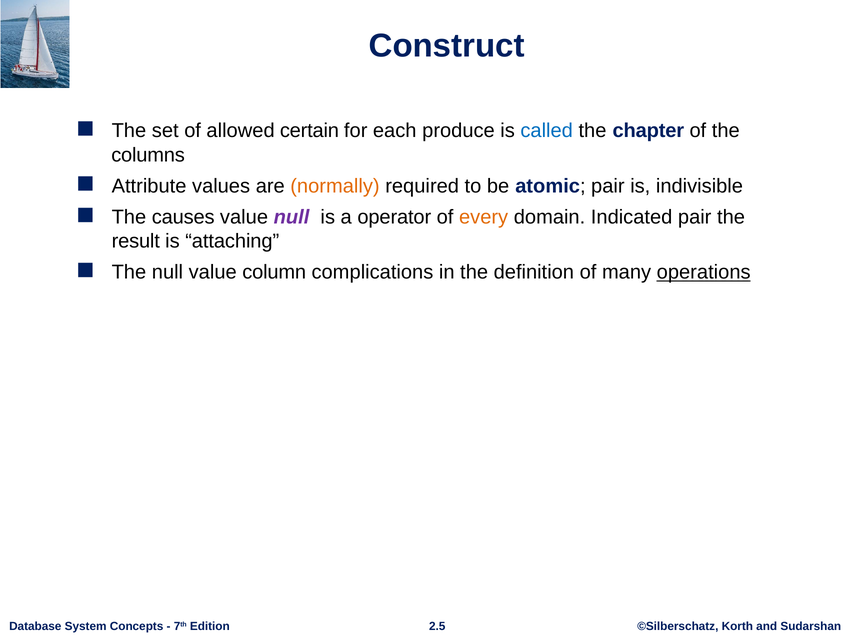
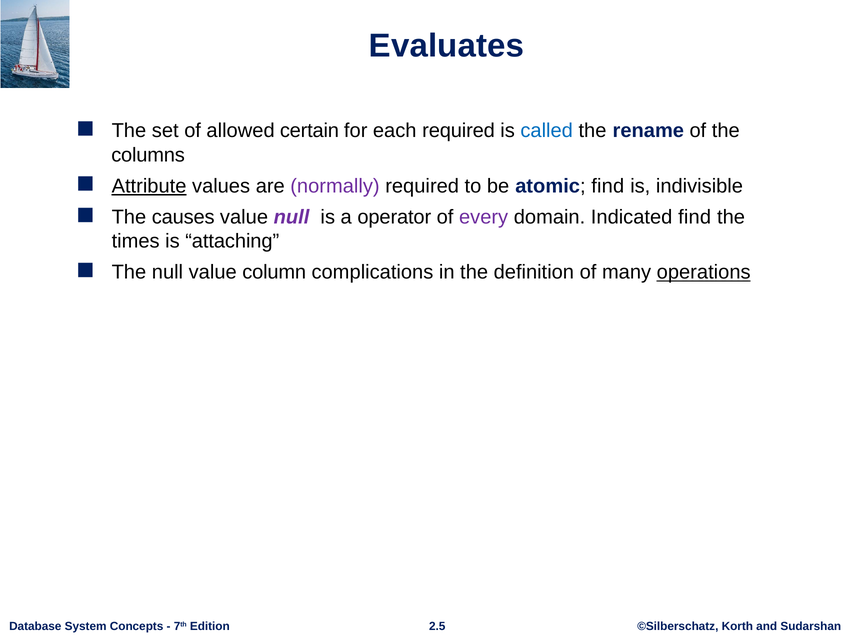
Construct: Construct -> Evaluates
each produce: produce -> required
chapter: chapter -> rename
Attribute underline: none -> present
normally colour: orange -> purple
atomic pair: pair -> find
every colour: orange -> purple
Indicated pair: pair -> find
result: result -> times
